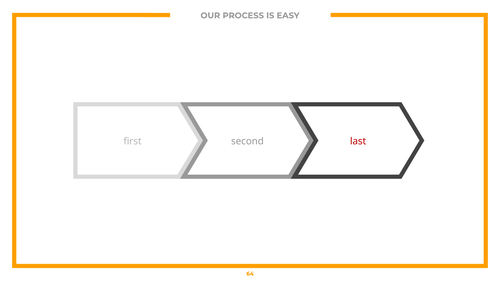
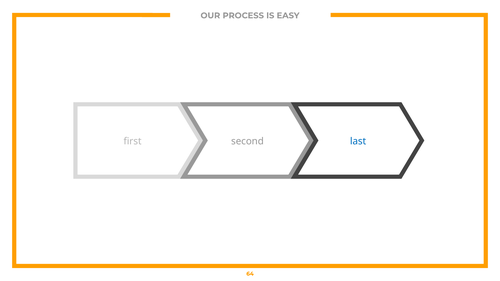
last colour: red -> blue
